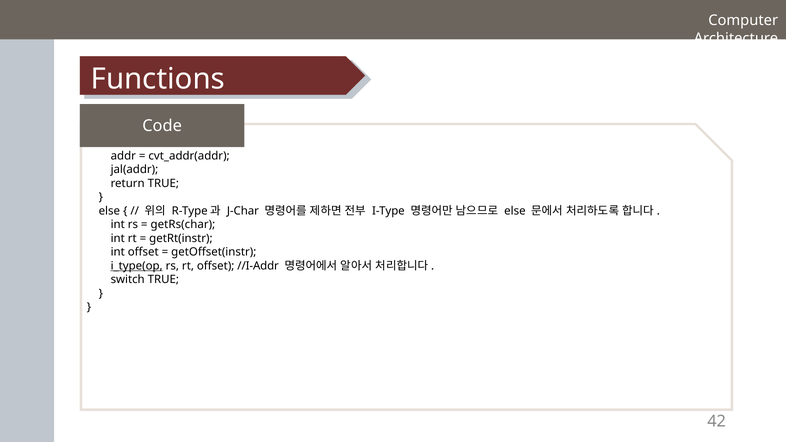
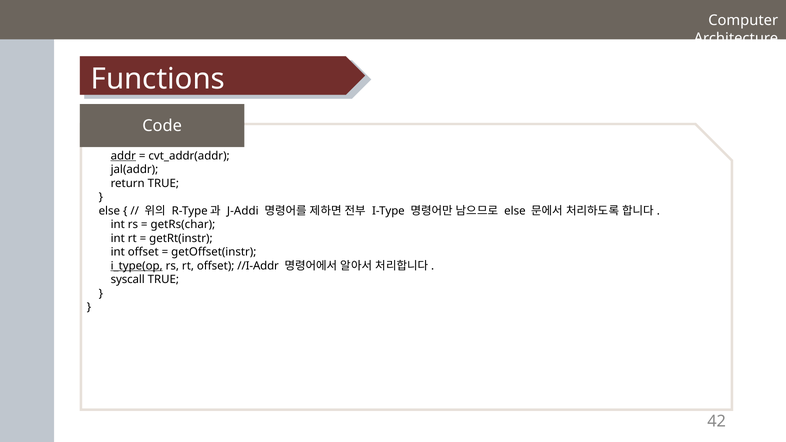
addr underline: none -> present
J-Char: J-Char -> J-Addi
switch: switch -> syscall
